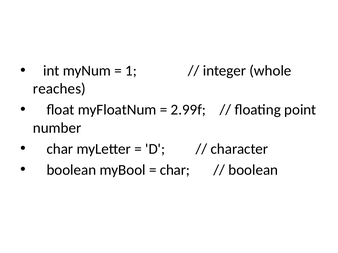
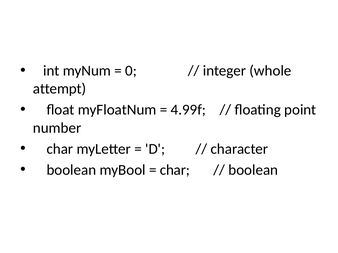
1: 1 -> 0
reaches: reaches -> attempt
2.99f: 2.99f -> 4.99f
